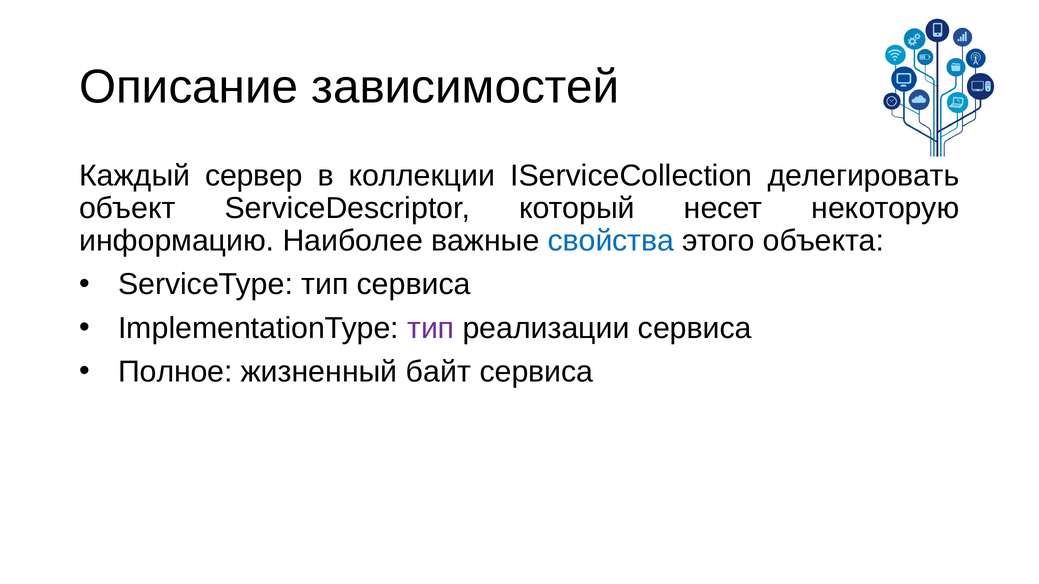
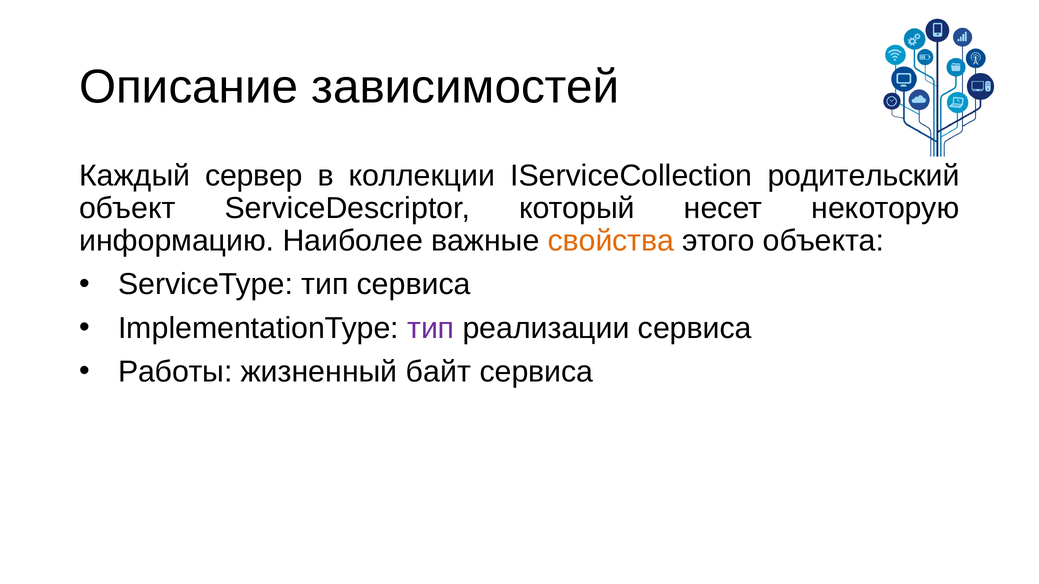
делегировать: делегировать -> родительский
свойства colour: blue -> orange
Полное: Полное -> Работы
